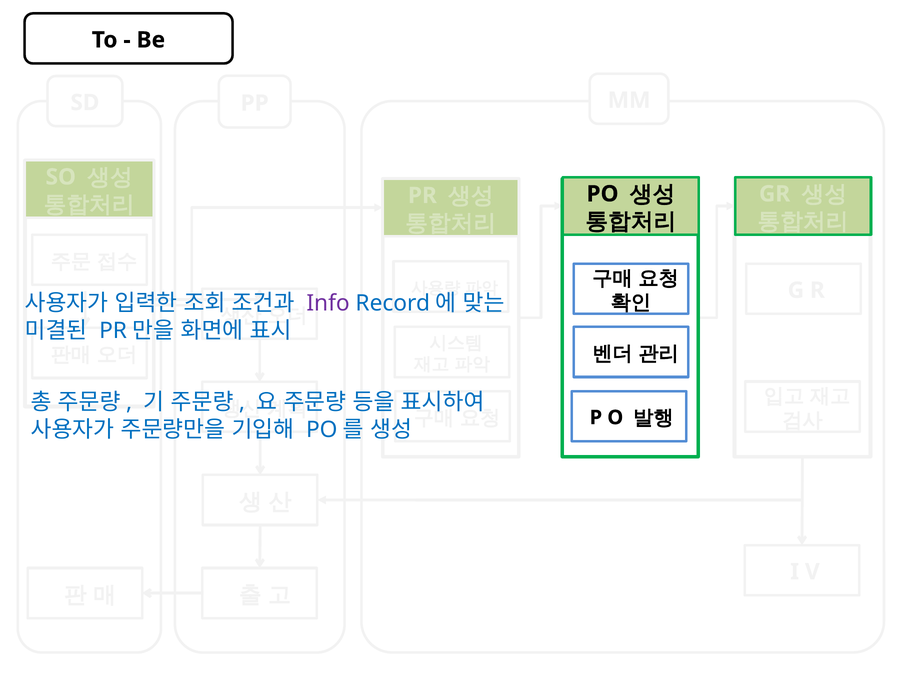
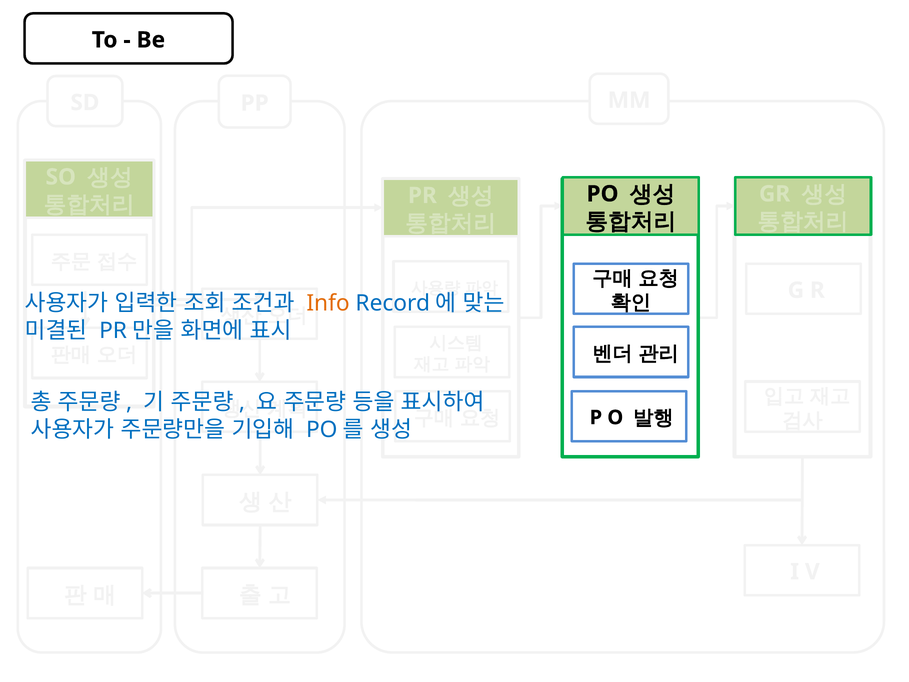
Info colour: purple -> orange
